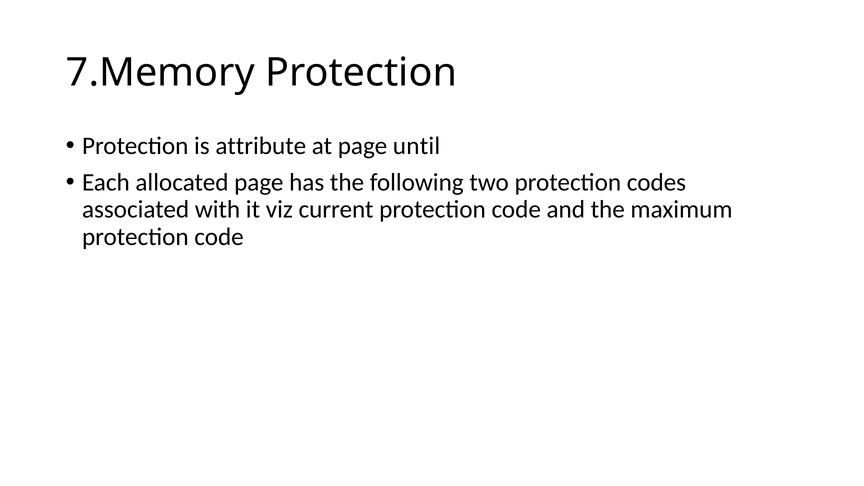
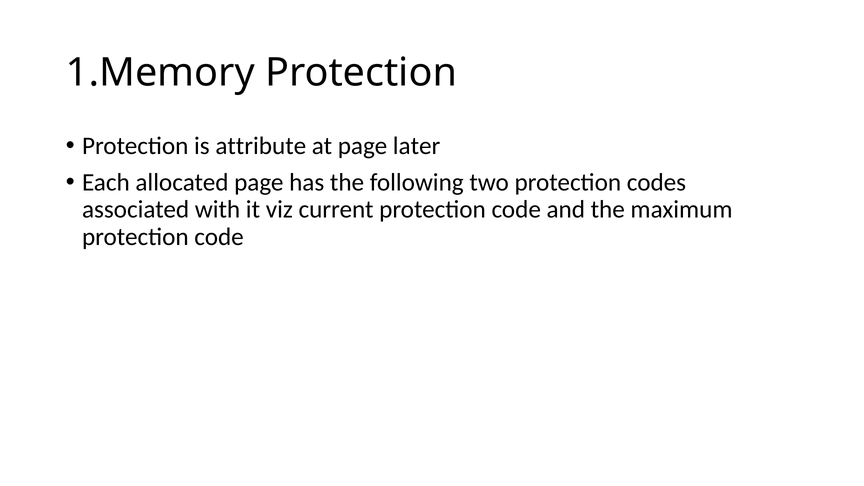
7.Memory: 7.Memory -> 1.Memory
until: until -> later
